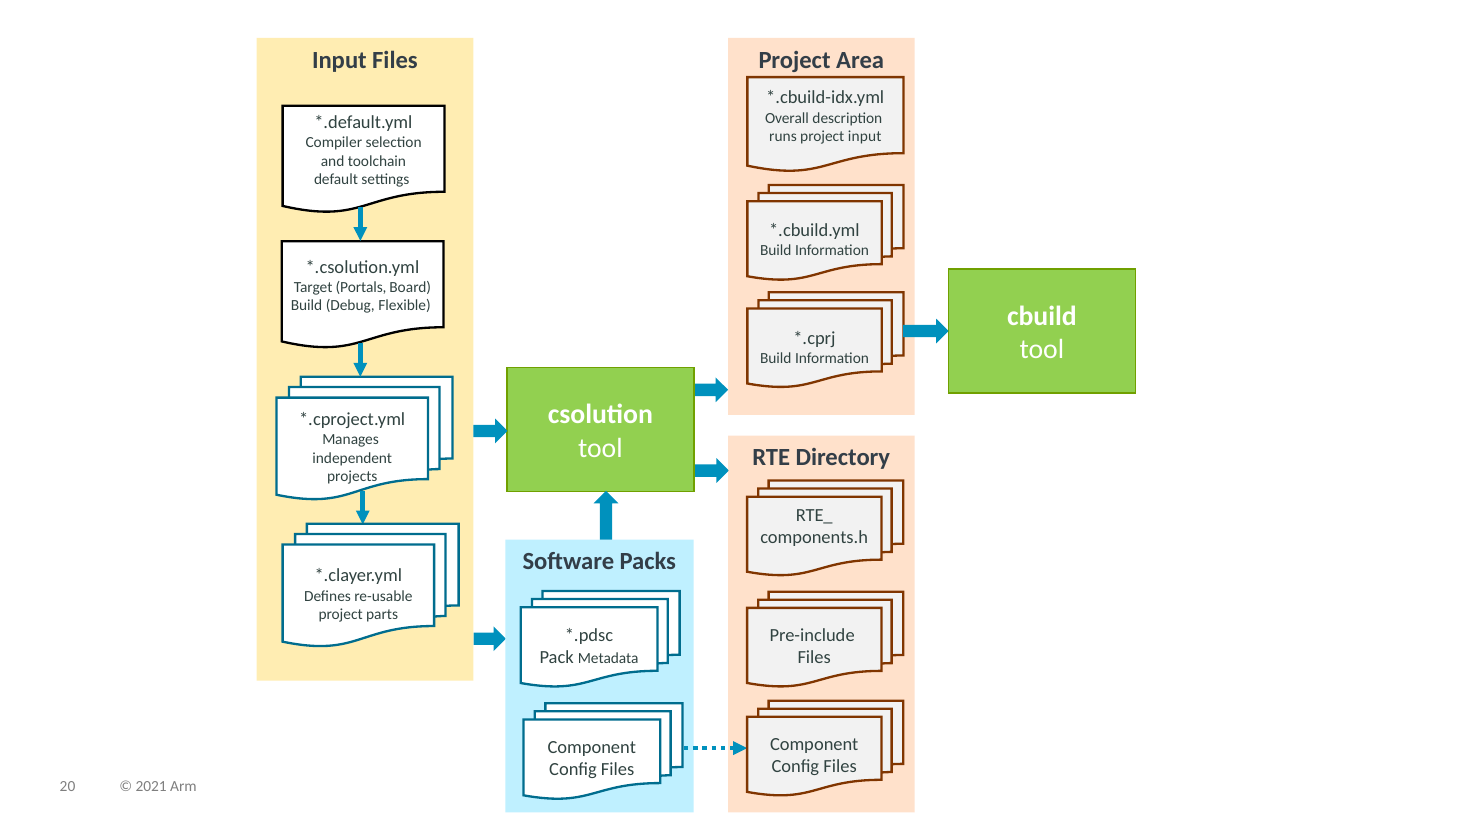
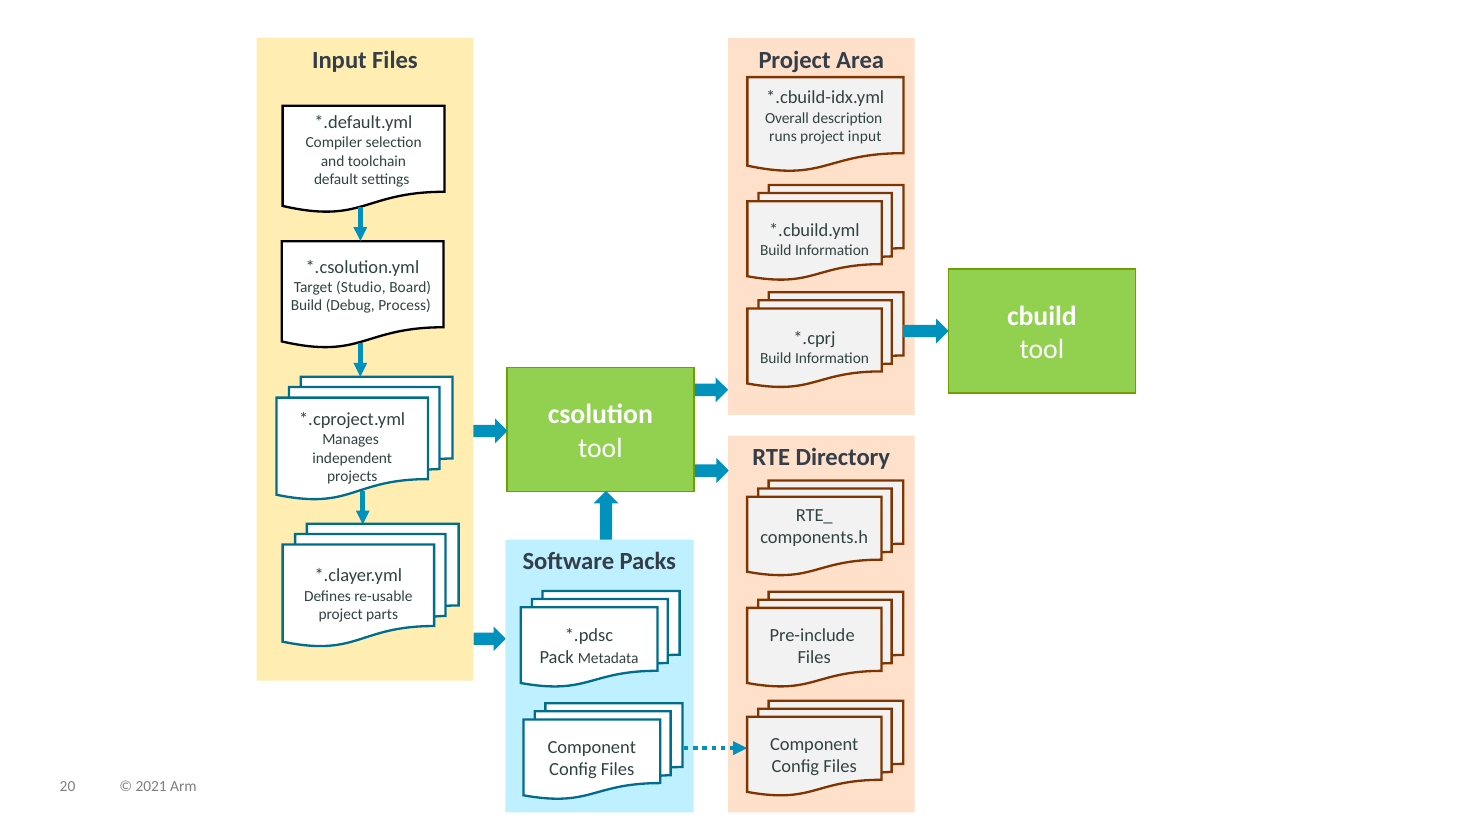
Portals: Portals -> Studio
Flexible: Flexible -> Process
